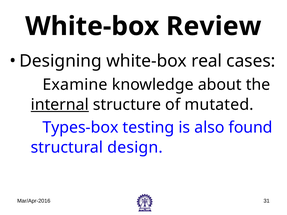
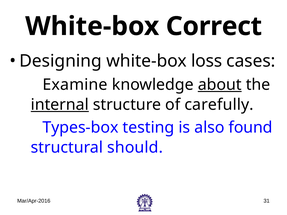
Review: Review -> Correct
real: real -> loss
about underline: none -> present
mutated: mutated -> carefully
design: design -> should
